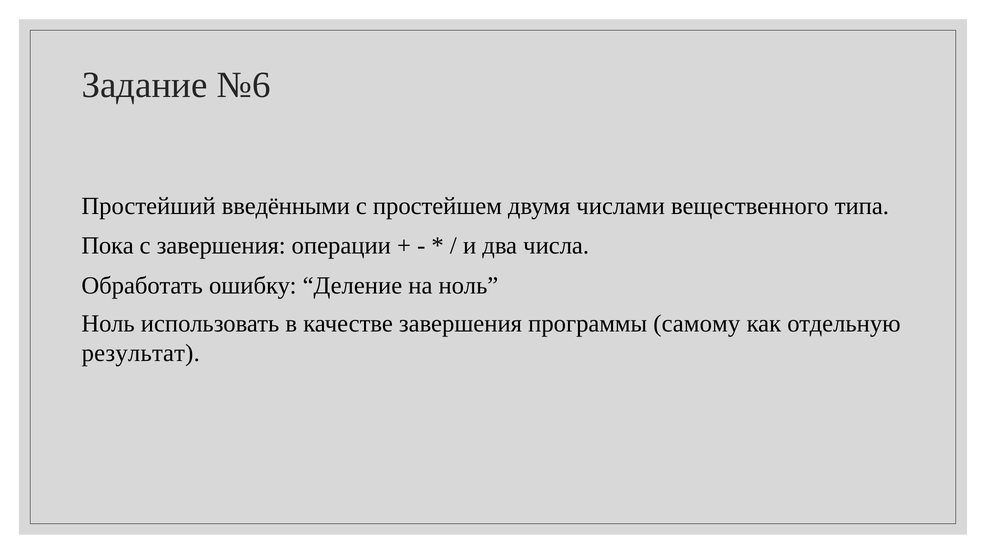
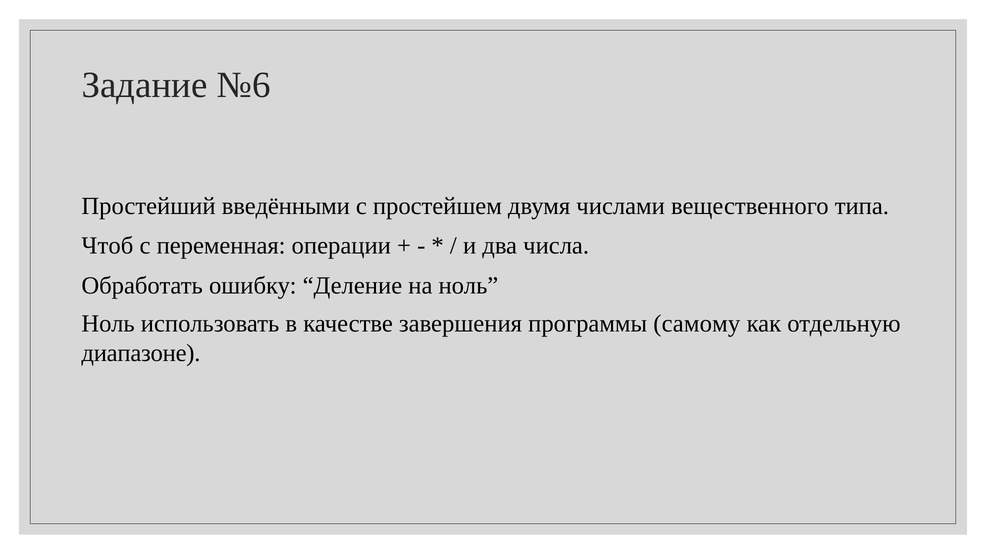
Пока: Пока -> Чтоб
с завершения: завершения -> переменная
результат: результат -> диапазоне
